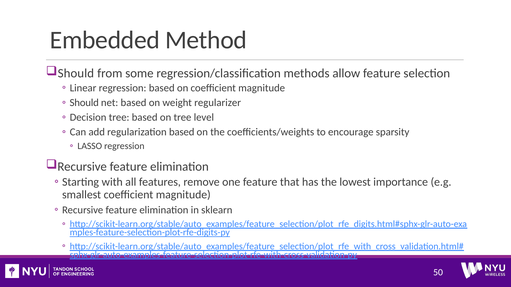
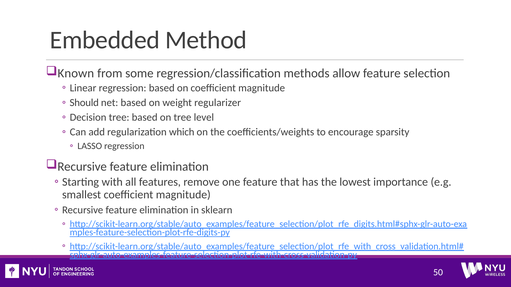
Should at (76, 73): Should -> Known
regularization based: based -> which
